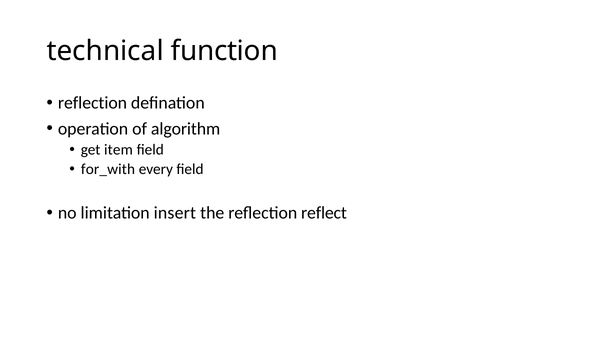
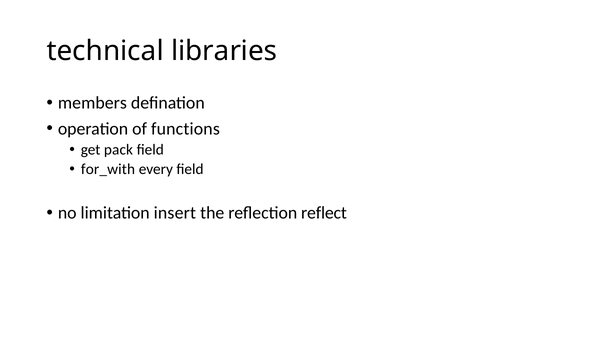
function: function -> libraries
reflection at (93, 103): reflection -> members
algorithm: algorithm -> functions
item: item -> pack
